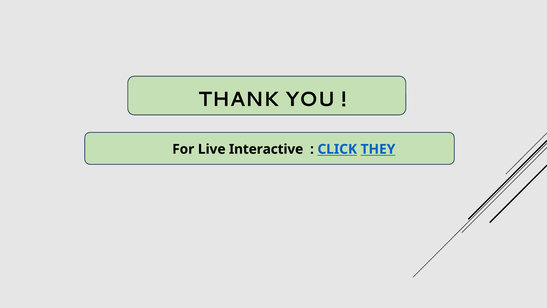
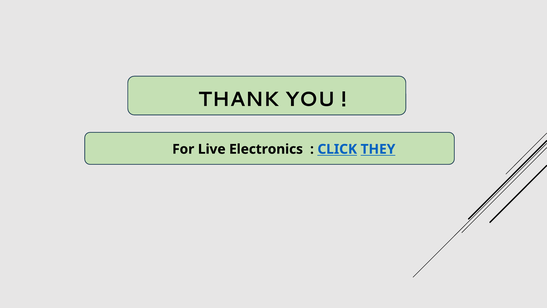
Interactive: Interactive -> Electronics
